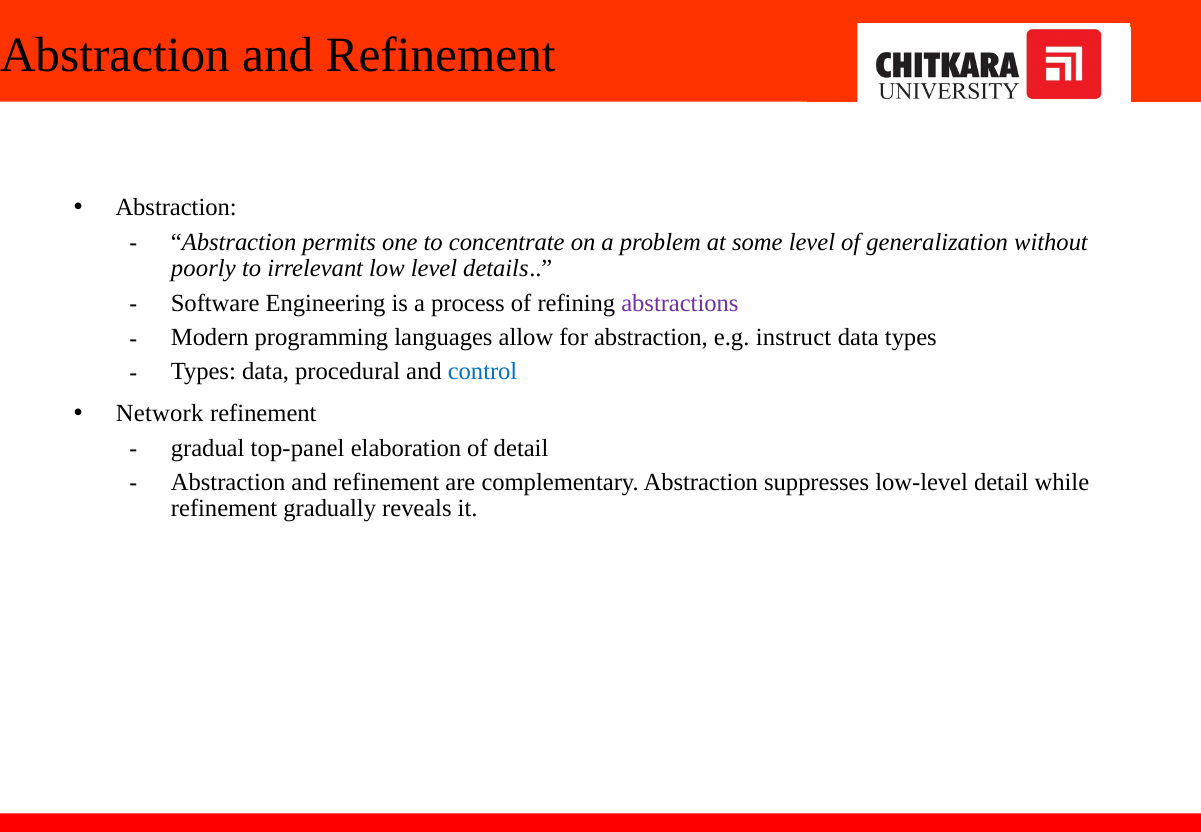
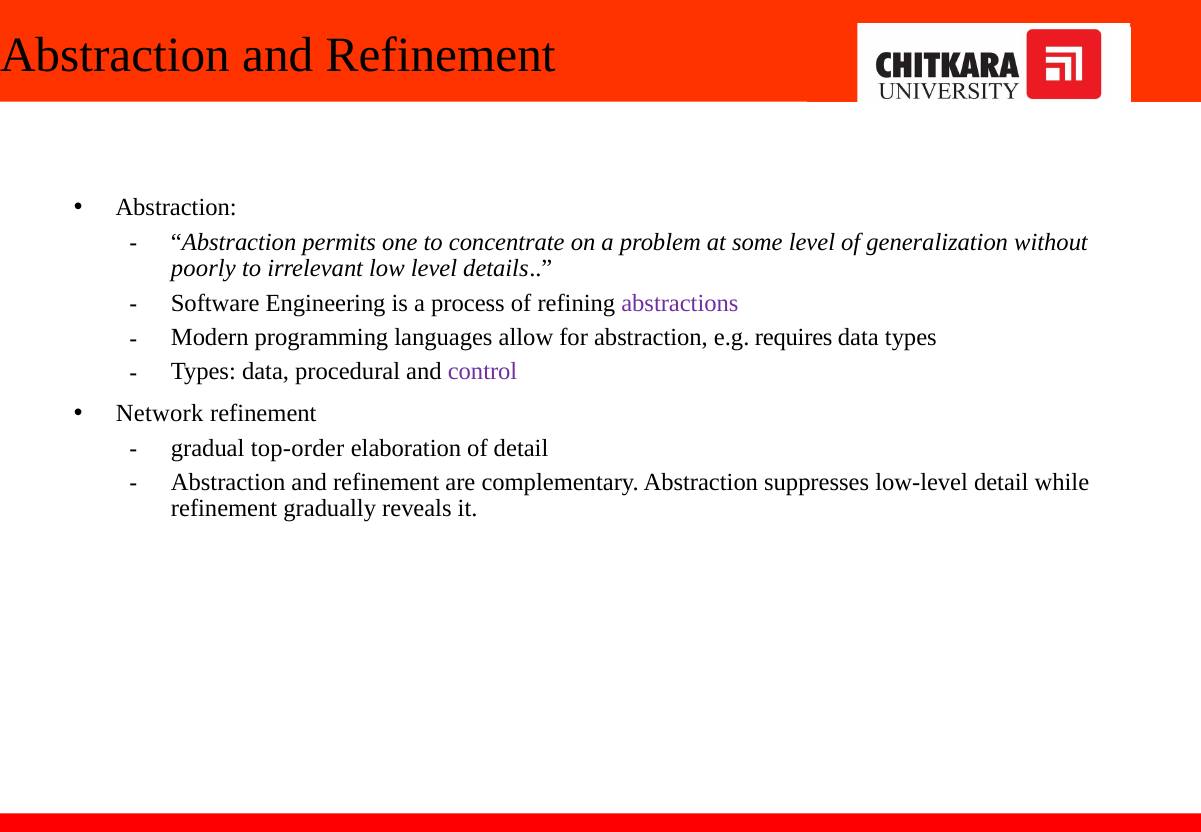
instruct: instruct -> requires
control colour: blue -> purple
top-panel: top-panel -> top-order
